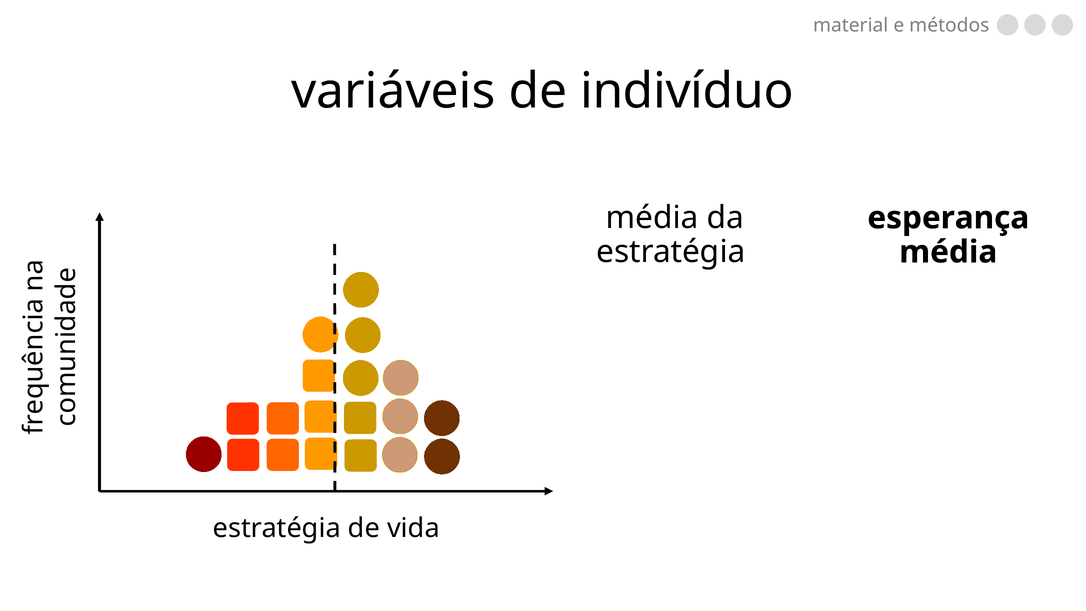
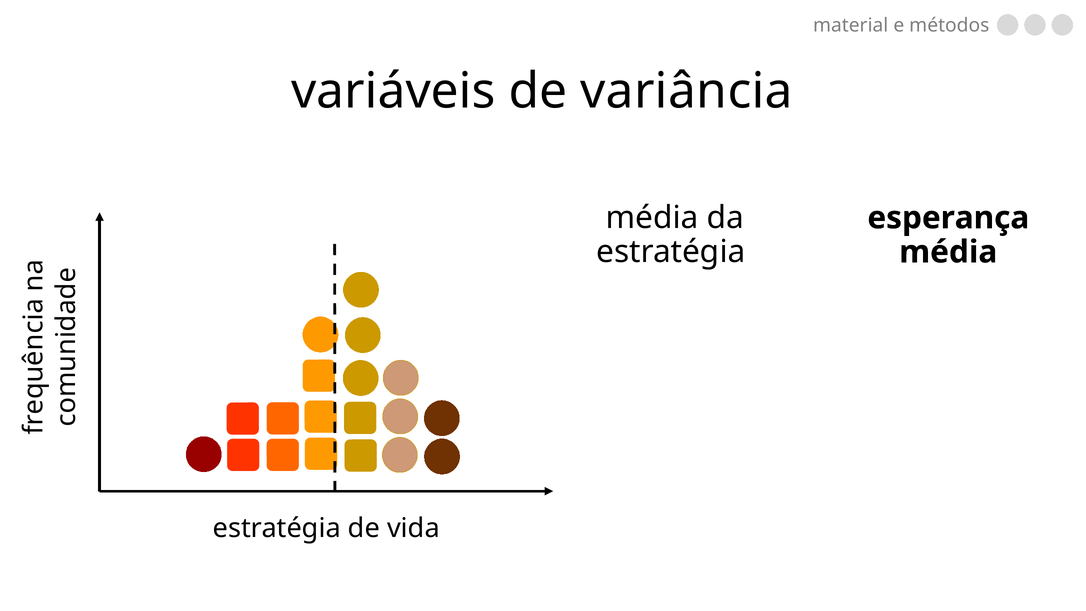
indivíduo: indivíduo -> variância
